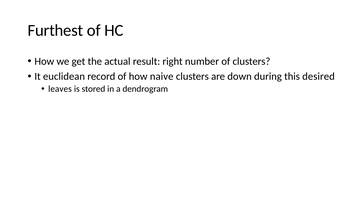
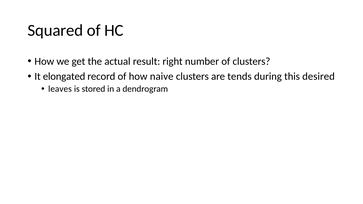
Furthest: Furthest -> Squared
euclidean: euclidean -> elongated
down: down -> tends
